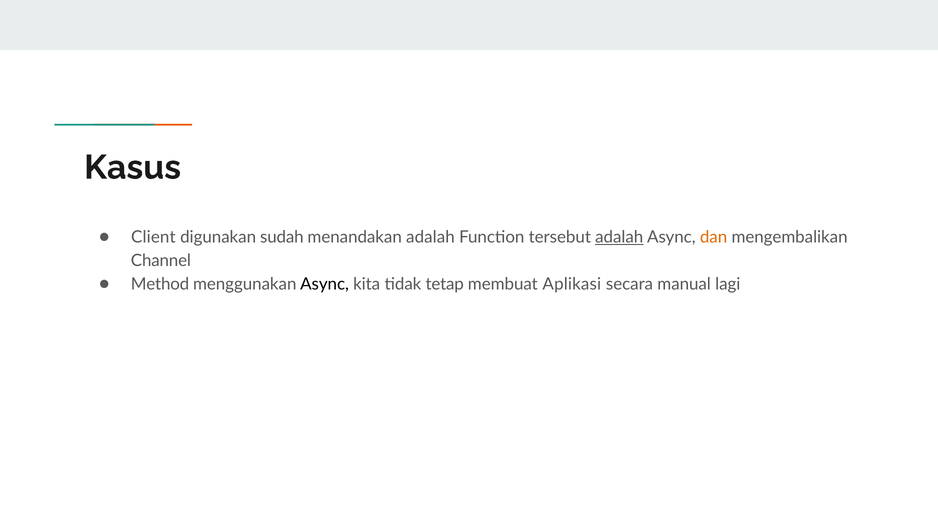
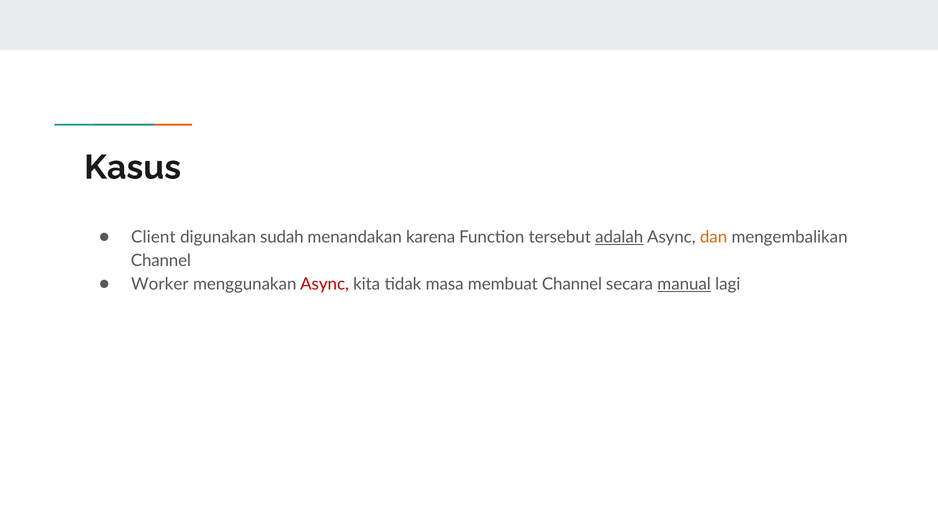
menandakan adalah: adalah -> karena
Method: Method -> Worker
Async at (325, 284) colour: black -> red
tetap: tetap -> masa
membuat Aplikasi: Aplikasi -> Channel
manual underline: none -> present
